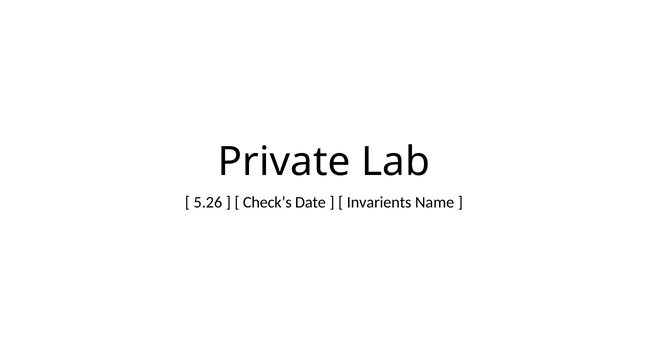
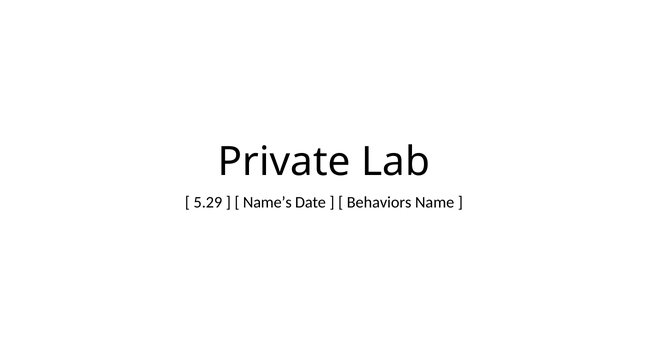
5.26: 5.26 -> 5.29
Check’s: Check’s -> Name’s
Invarients: Invarients -> Behaviors
